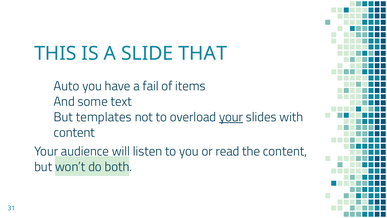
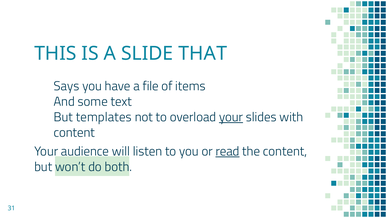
Auto: Auto -> Says
fail: fail -> file
read underline: none -> present
